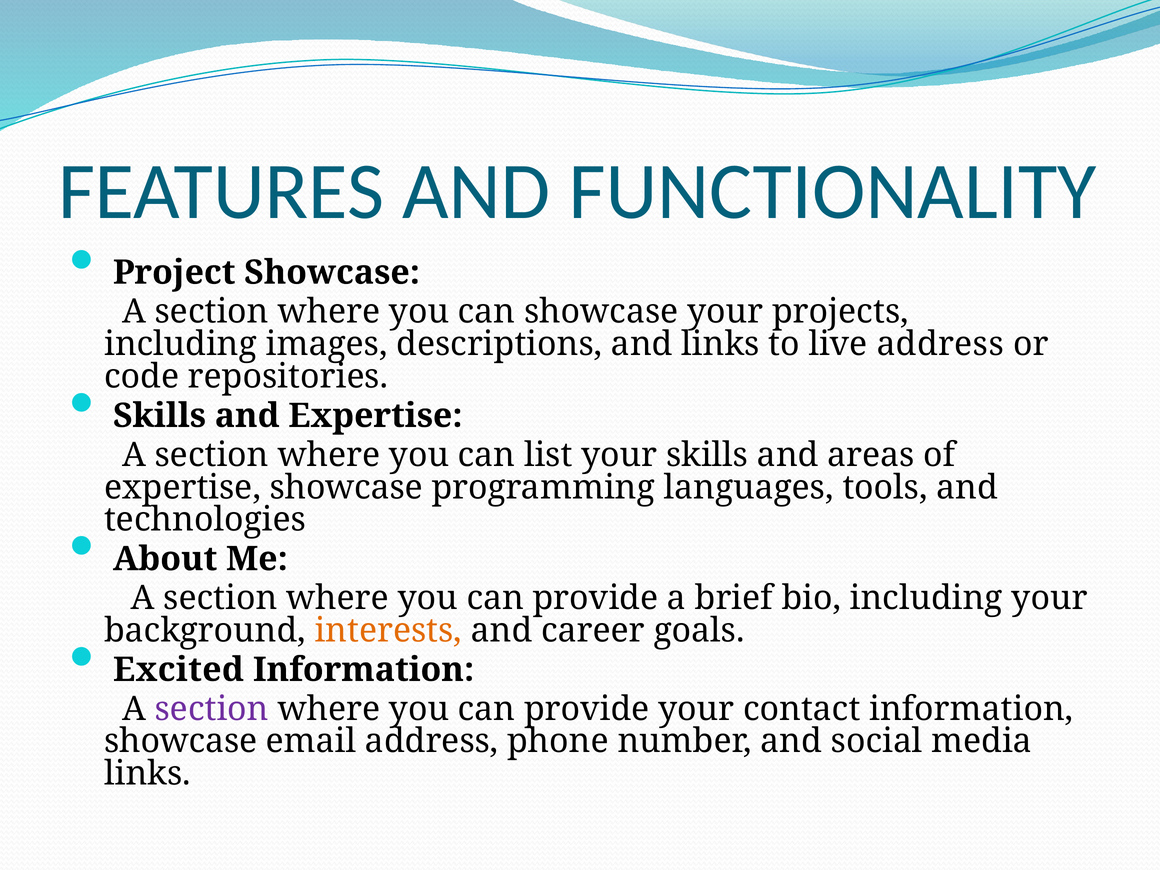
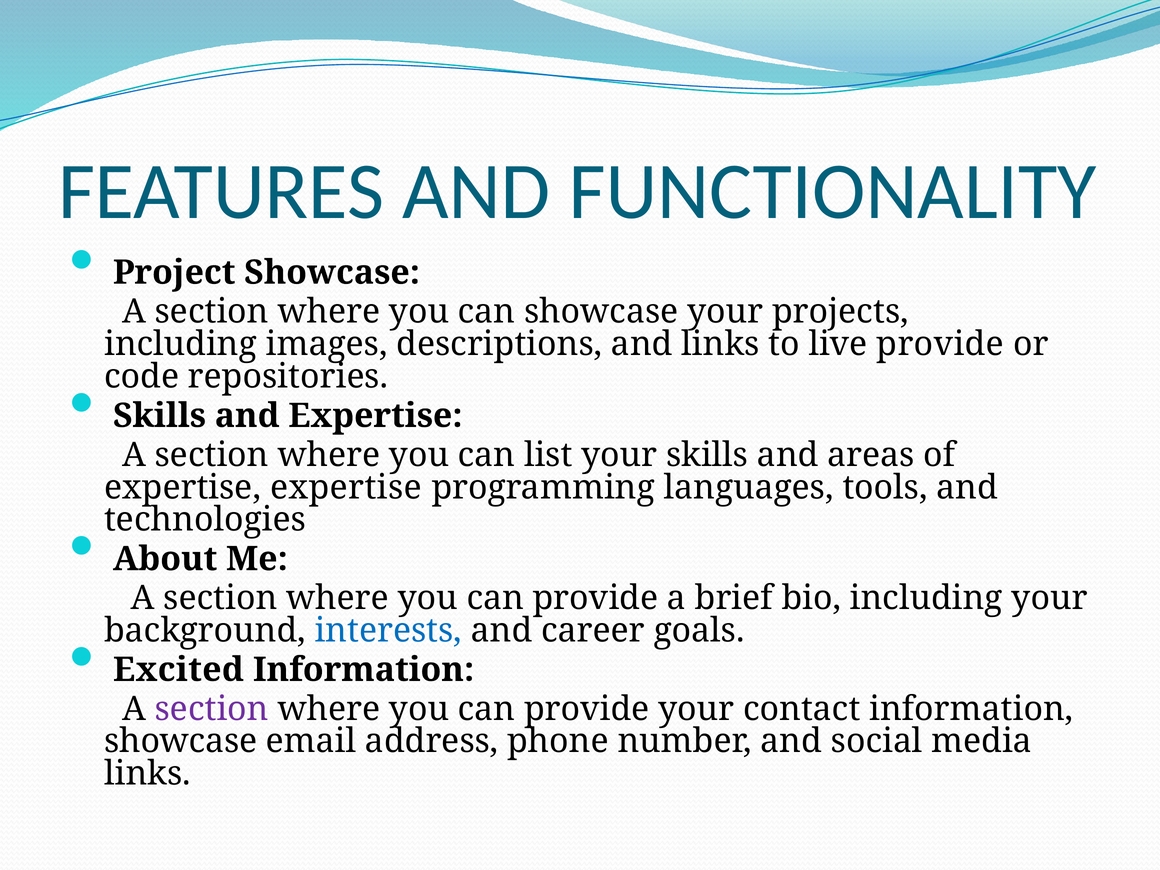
live address: address -> provide
expertise showcase: showcase -> expertise
interests colour: orange -> blue
